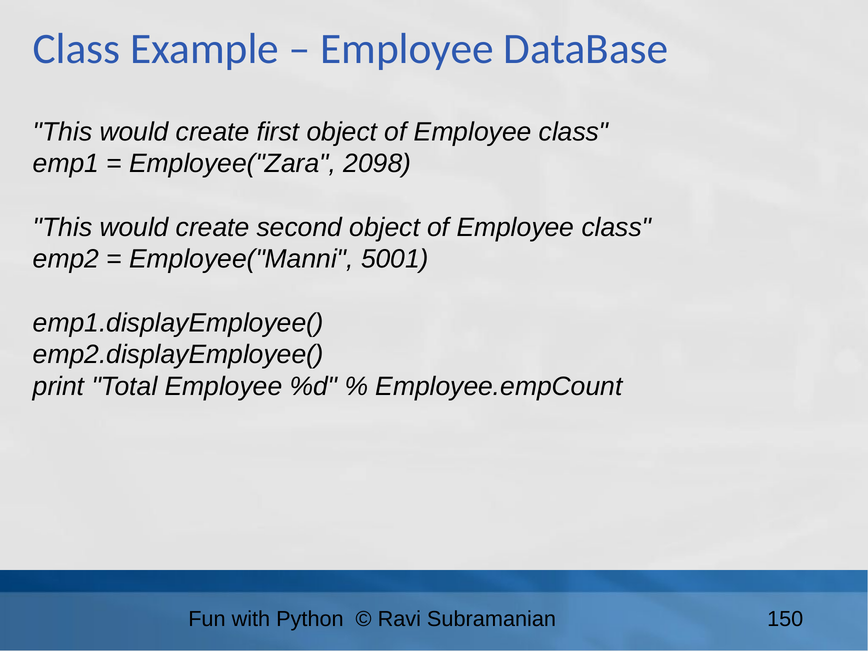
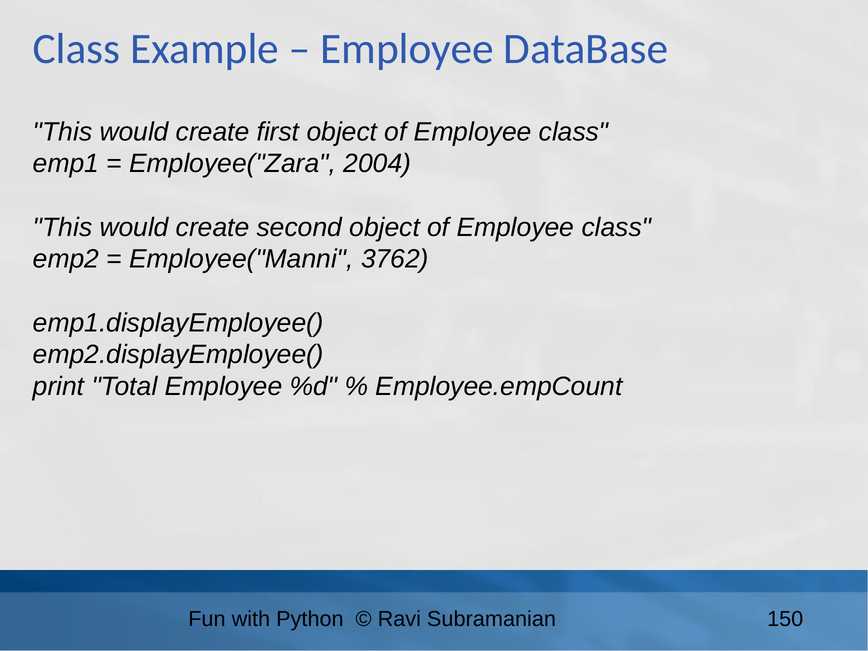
2098: 2098 -> 2004
5001: 5001 -> 3762
